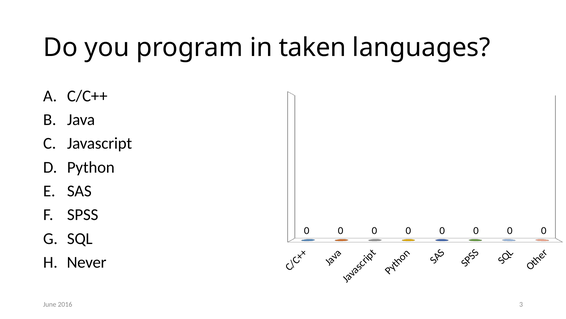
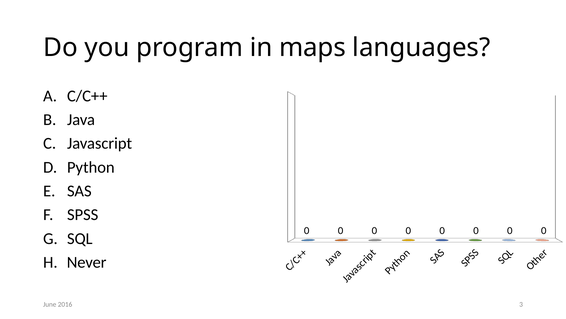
taken: taken -> maps
